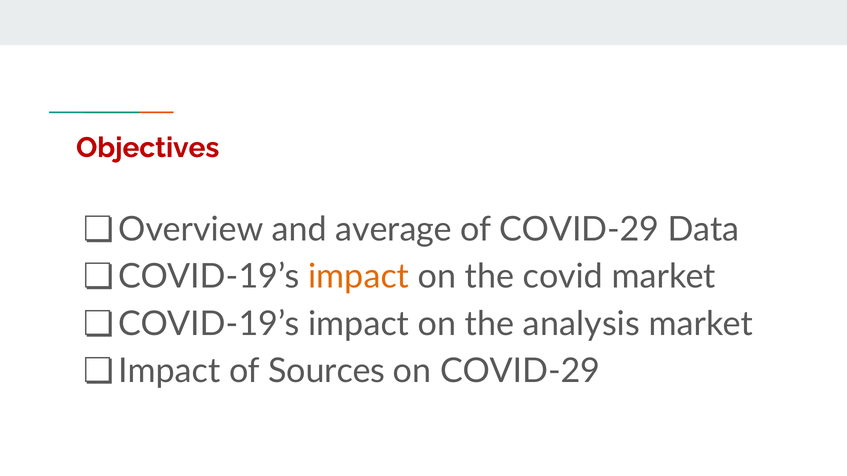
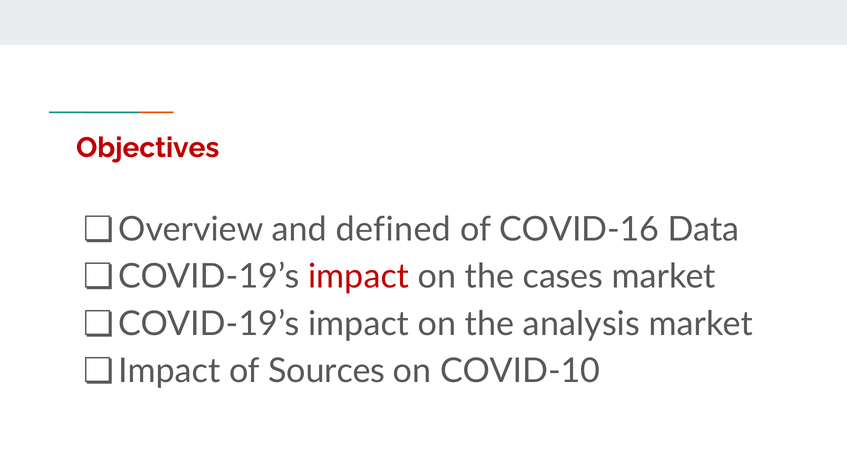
average: average -> defined
of COVID-29: COVID-29 -> COVID-16
impact at (359, 277) colour: orange -> red
covid: covid -> cases
on COVID-29: COVID-29 -> COVID-10
